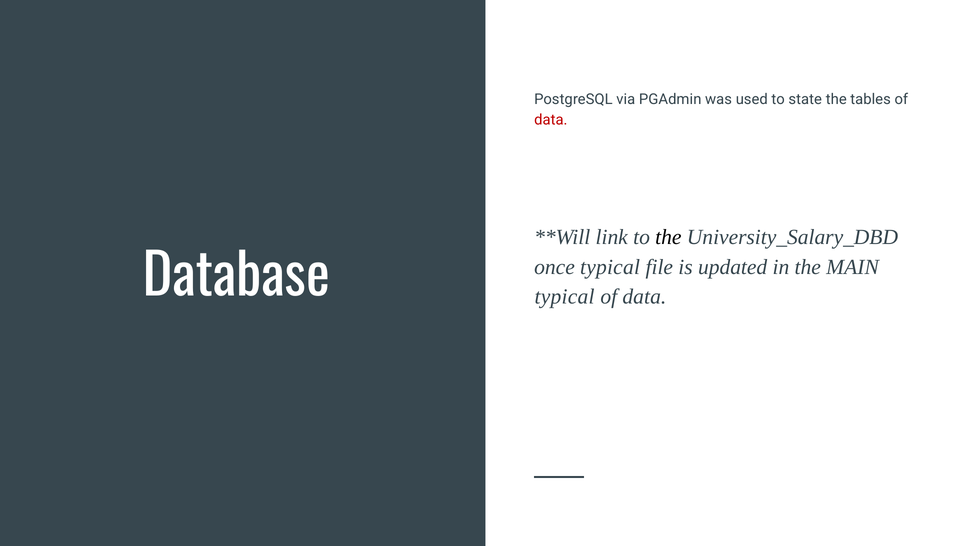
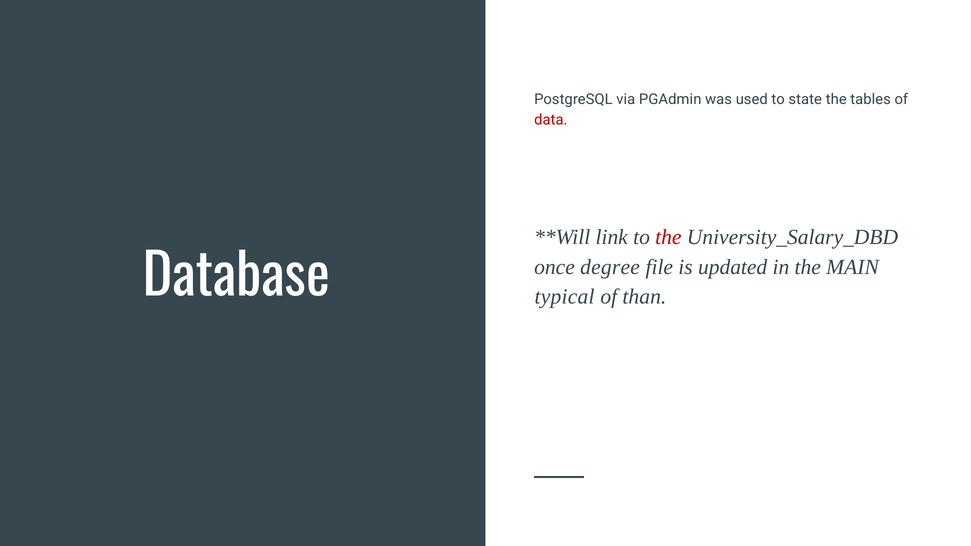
the at (668, 237) colour: black -> red
once typical: typical -> degree
data at (644, 297): data -> than
